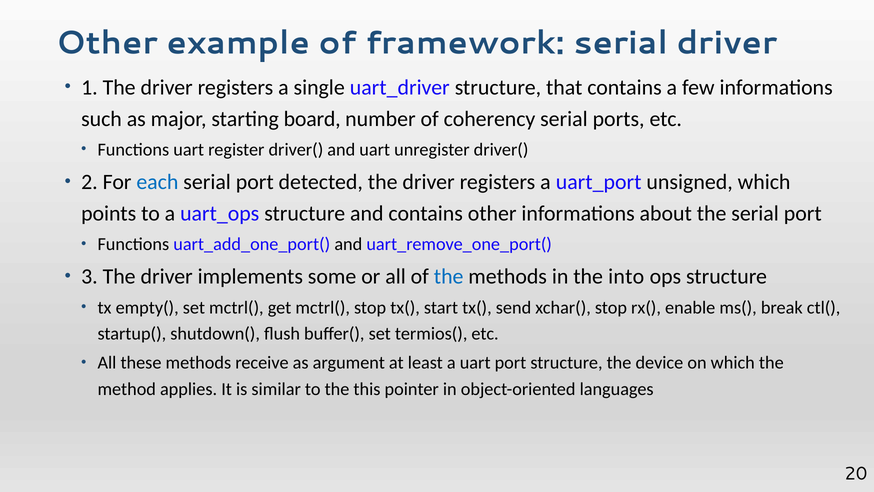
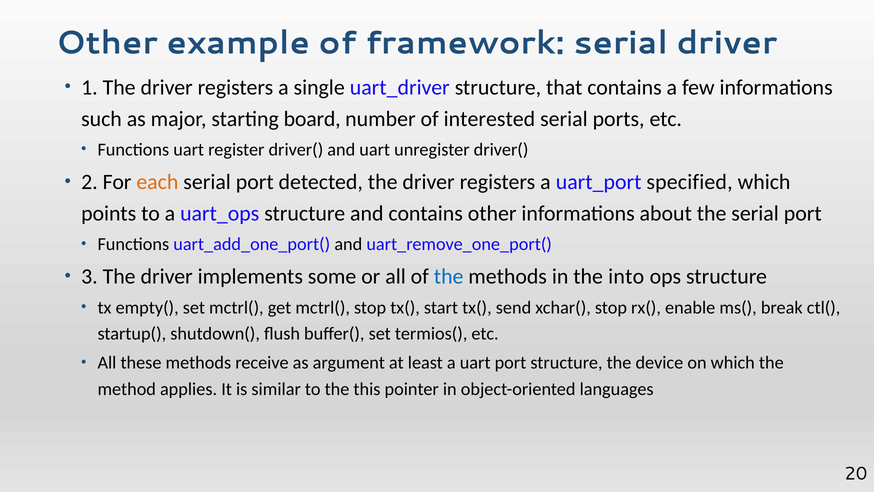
coherency: coherency -> interested
each colour: blue -> orange
unsigned: unsigned -> specified
